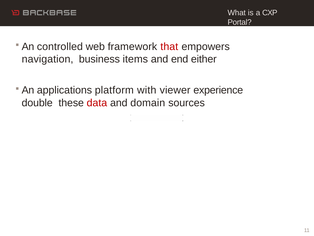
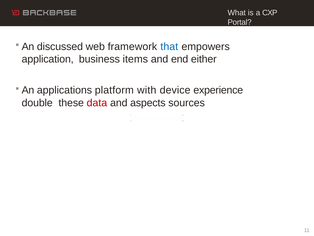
controlled: controlled -> discussed
that colour: red -> blue
navigation: navigation -> application
viewer: viewer -> device
domain: domain -> aspects
